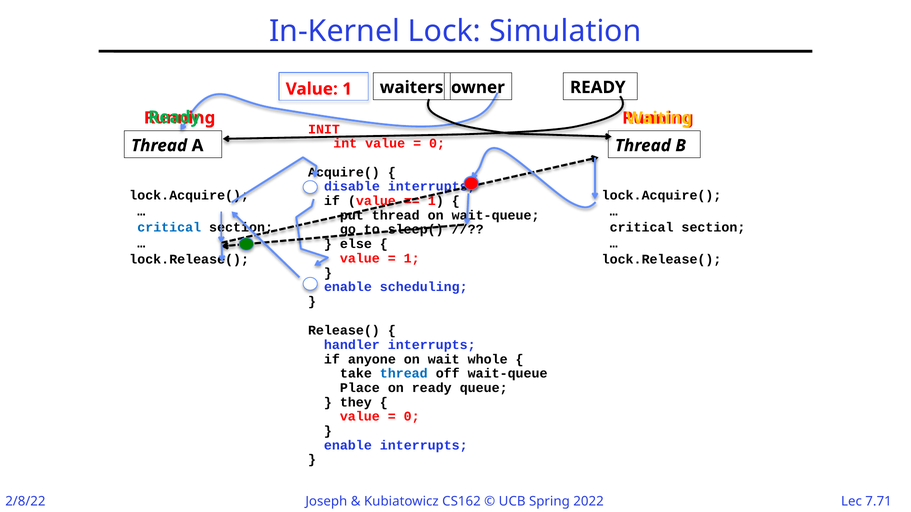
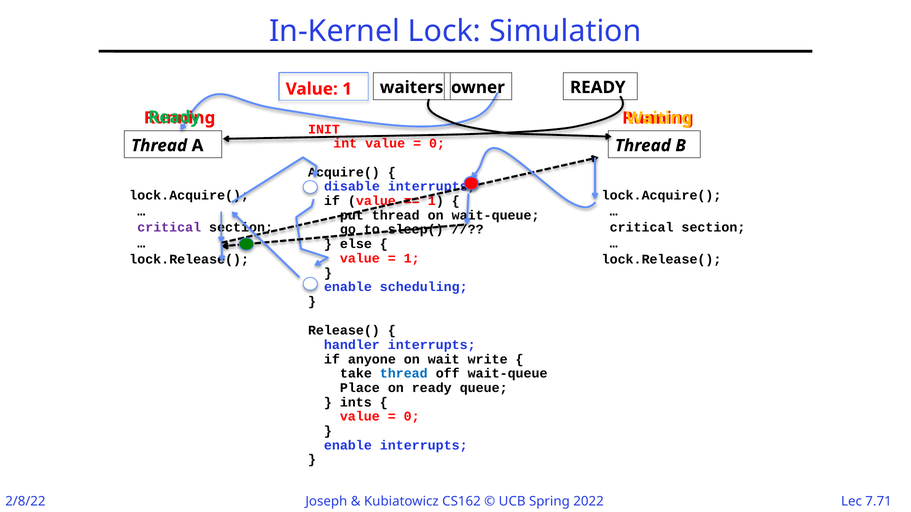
critical at (169, 227) colour: blue -> purple
whole: whole -> write
they: they -> ints
